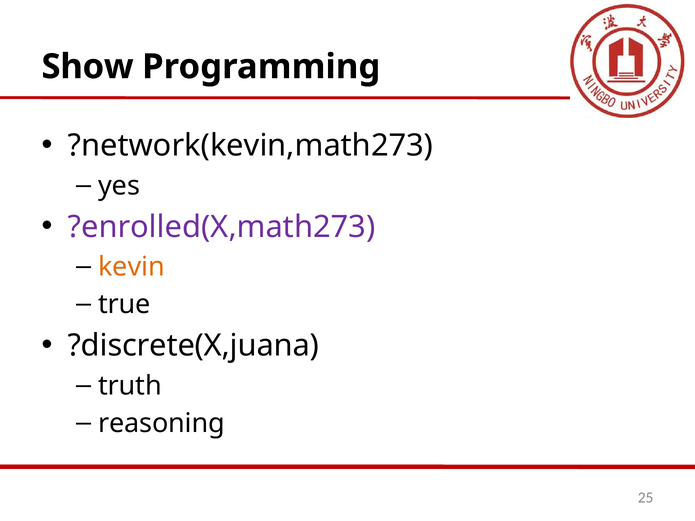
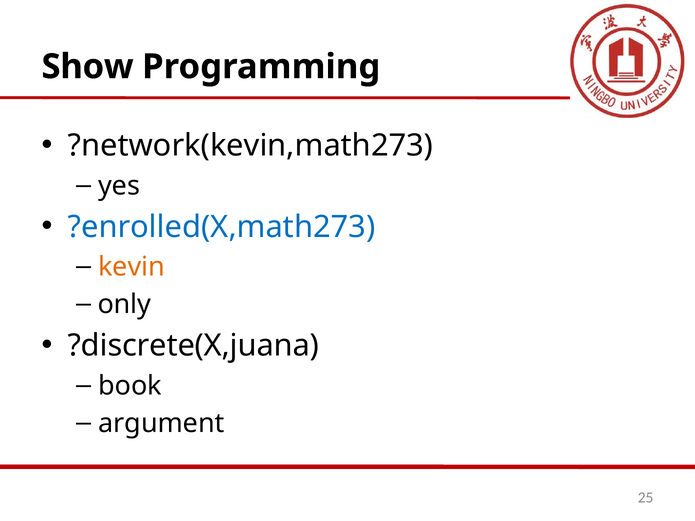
?enrolled(X,math273 colour: purple -> blue
true: true -> only
truth: truth -> book
reasoning: reasoning -> argument
